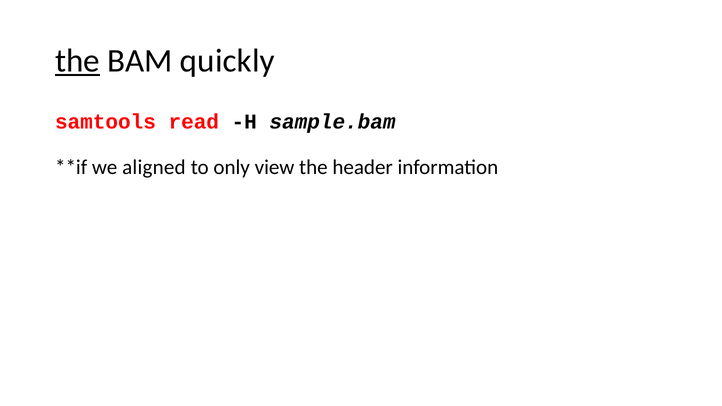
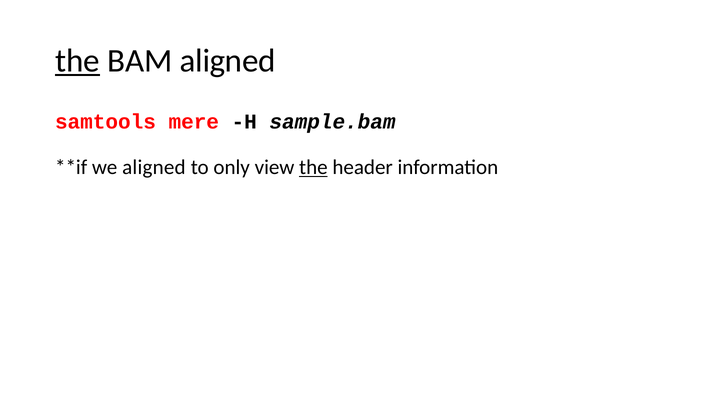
BAM quickly: quickly -> aligned
read: read -> mere
the at (313, 167) underline: none -> present
